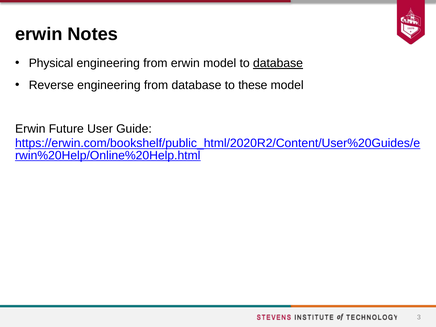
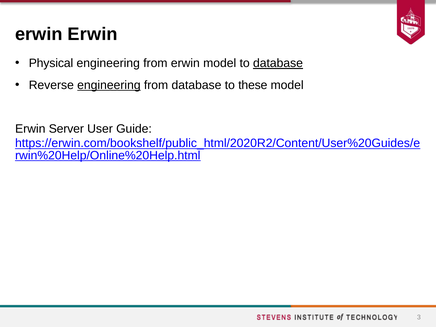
erwin Notes: Notes -> Erwin
engineering at (109, 85) underline: none -> present
Future: Future -> Server
